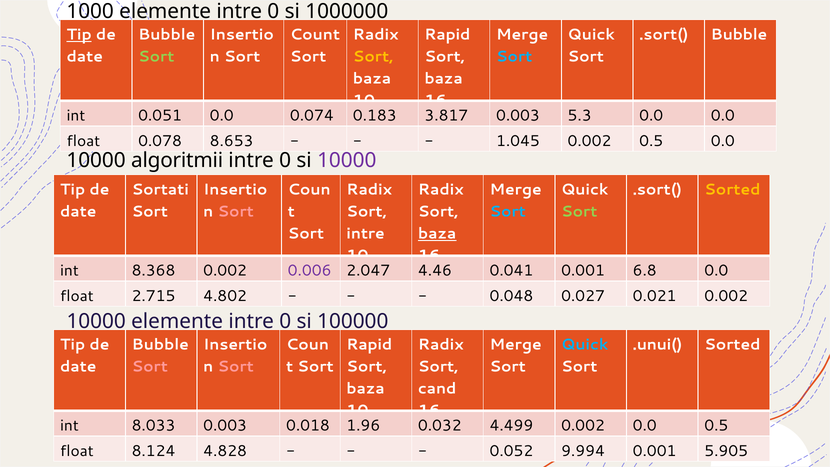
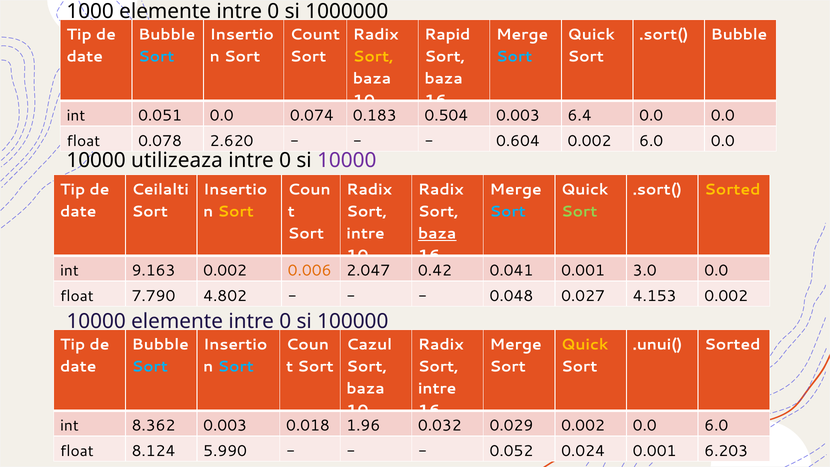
Tip at (79, 35) underline: present -> none
Sort at (156, 57) colour: light green -> light blue
3.817: 3.817 -> 0.504
5.3: 5.3 -> 6.4
8.653: 8.653 -> 2.620
1.045: 1.045 -> 0.604
0.002 0.5: 0.5 -> 6.0
algoritmii: algoritmii -> utilizeaza
Sortati: Sortati -> Ceilalti
Sort at (236, 212) colour: pink -> yellow
8.368: 8.368 -> 9.163
0.006 colour: purple -> orange
4.46: 4.46 -> 0.42
6.8: 6.8 -> 3.0
2.715: 2.715 -> 7.790
0.021: 0.021 -> 4.153
Rapid at (369, 345): Rapid -> Cazul
Quick at (585, 345) colour: light blue -> yellow
Sort at (150, 367) colour: pink -> light blue
Sort at (236, 367) colour: pink -> light blue
cand at (437, 389): cand -> intre
8.033: 8.033 -> 8.362
4.499: 4.499 -> 0.029
0.0 0.5: 0.5 -> 6.0
4.828: 4.828 -> 5.990
9.994: 9.994 -> 0.024
5.905: 5.905 -> 6.203
